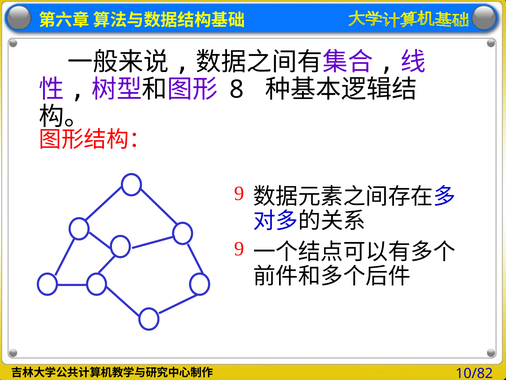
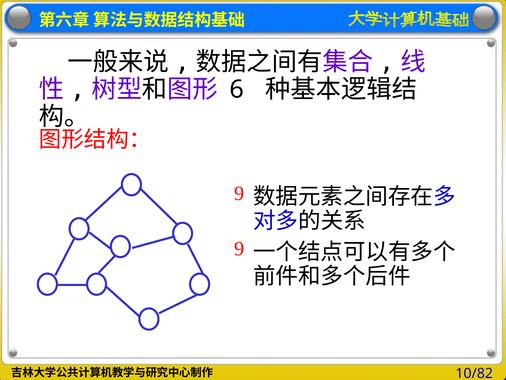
8: 8 -> 6
